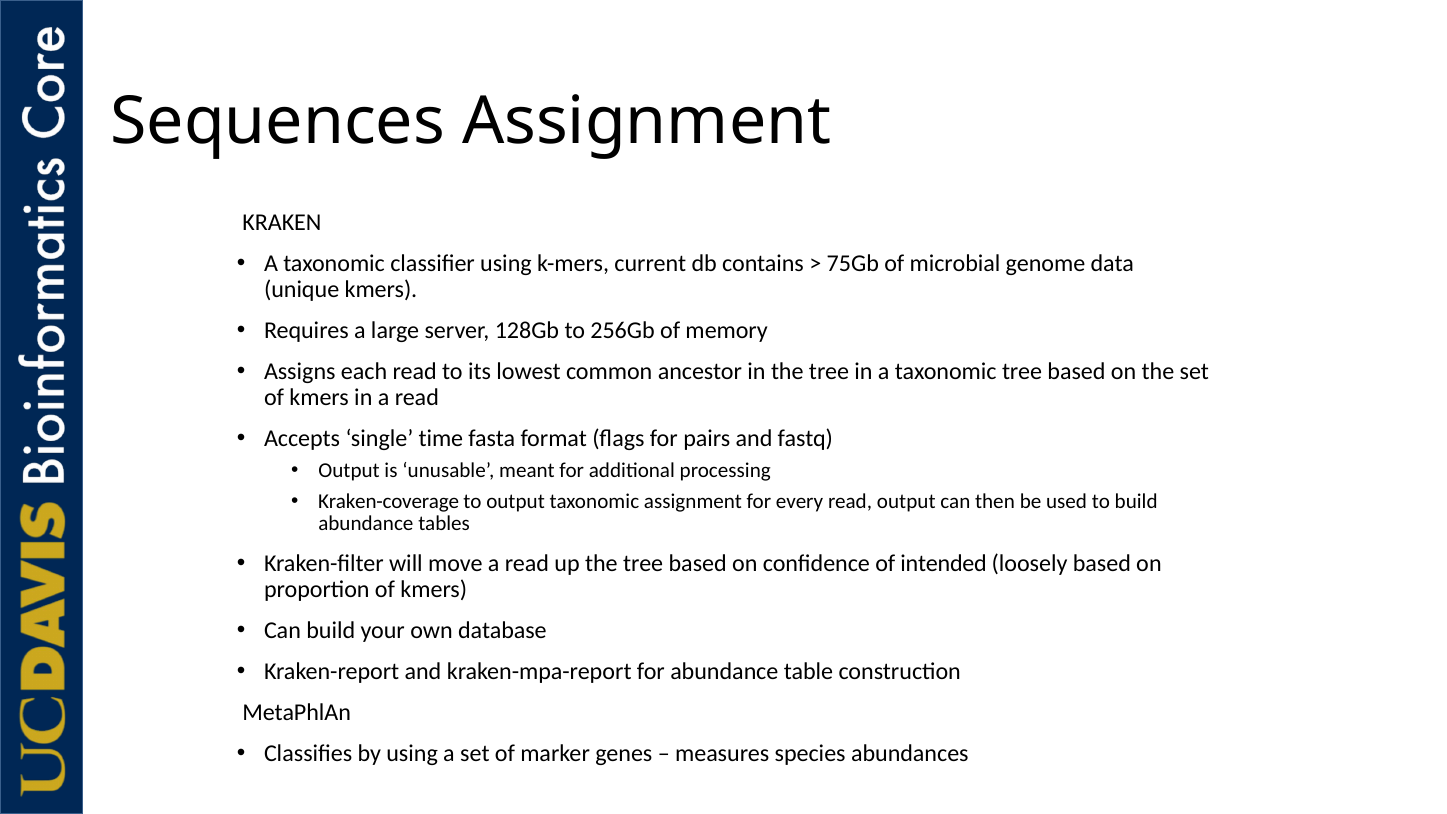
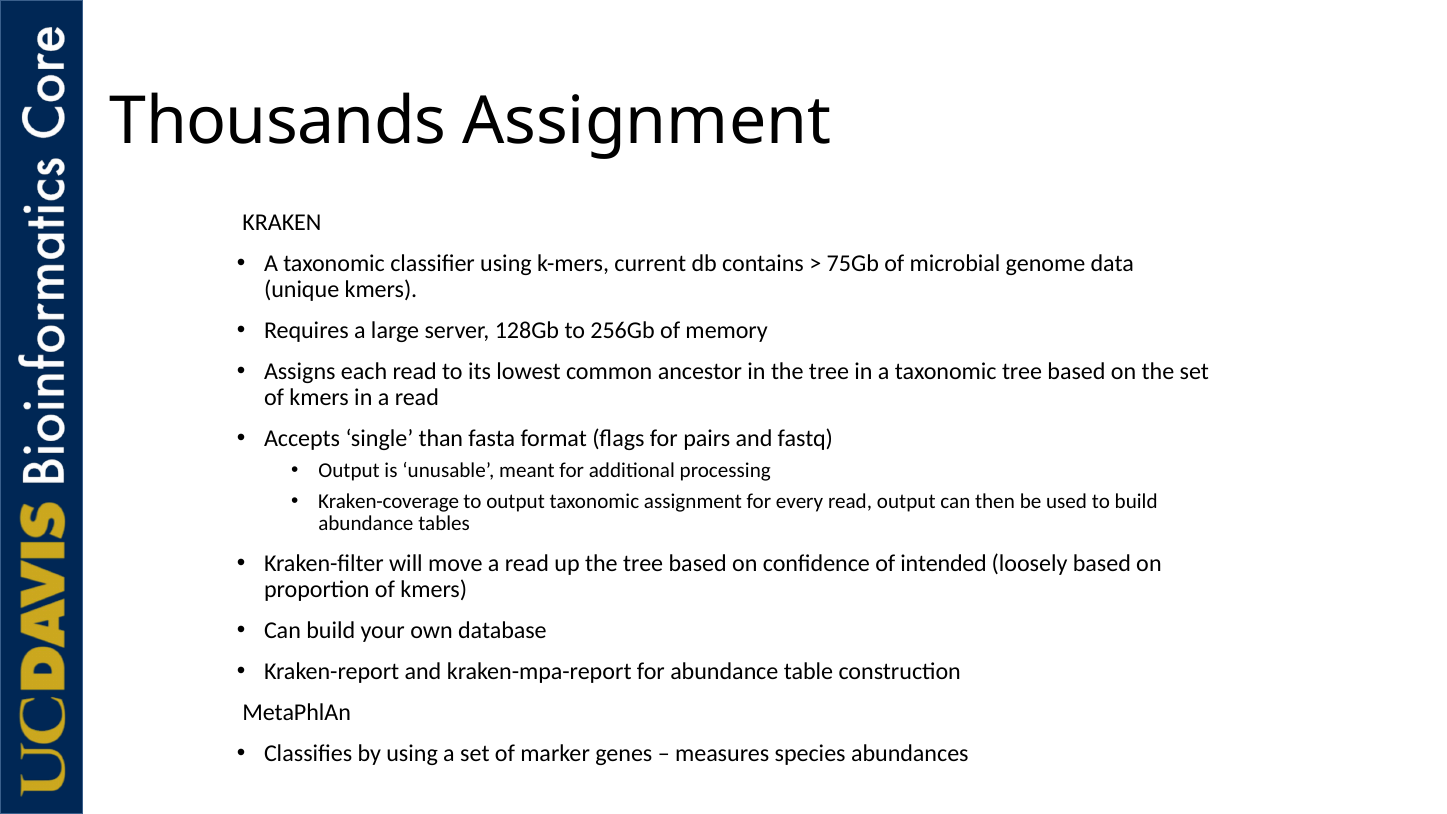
Sequences: Sequences -> Thousands
time: time -> than
